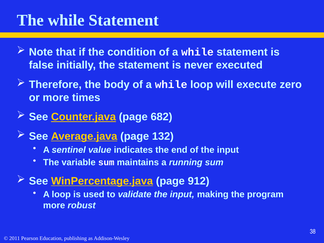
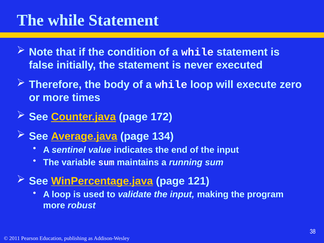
682: 682 -> 172
132: 132 -> 134
912: 912 -> 121
